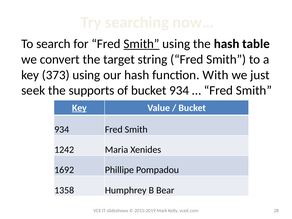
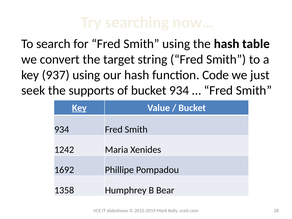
Smith at (141, 44) underline: present -> none
373: 373 -> 937
With: With -> Code
